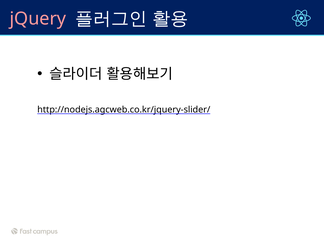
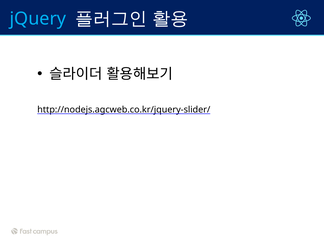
jQuery colour: pink -> light blue
